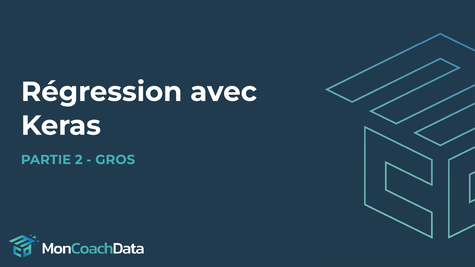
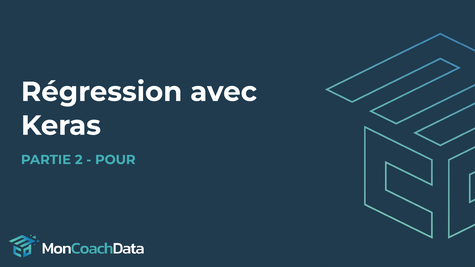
GROS: GROS -> POUR
